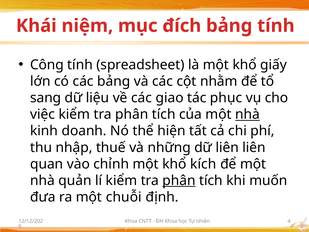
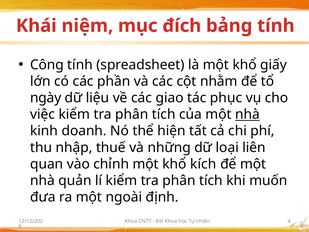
các bảng: bảng -> phần
sang: sang -> ngày
dữ liên: liên -> loại
phân at (179, 180) underline: present -> none
chuỗi: chuỗi -> ngoài
